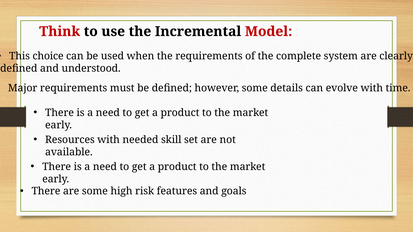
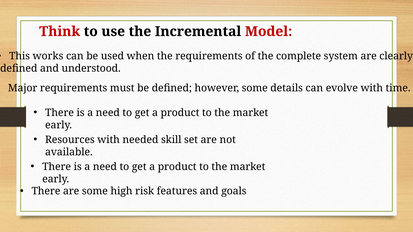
choice: choice -> works
